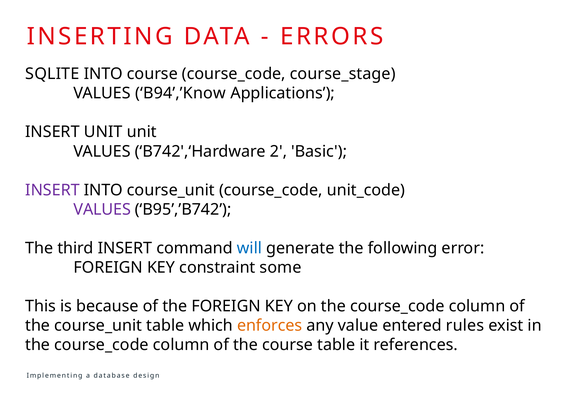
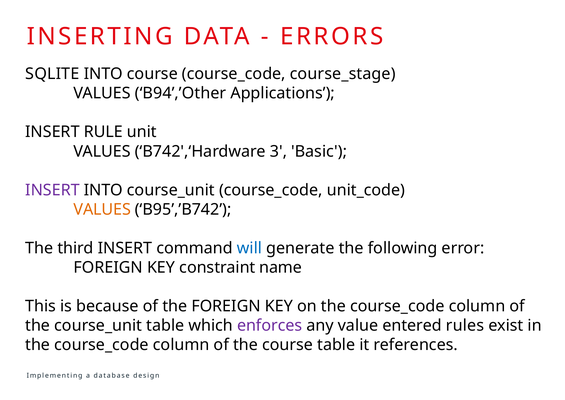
B94’,’Know: B94’,’Know -> B94’,’Other
INSERT UNIT: UNIT -> RULE
2: 2 -> 3
VALUES at (102, 209) colour: purple -> orange
some: some -> name
enforces colour: orange -> purple
